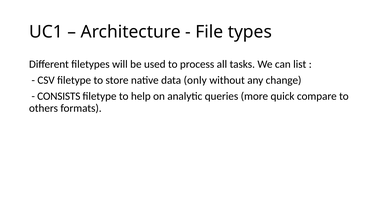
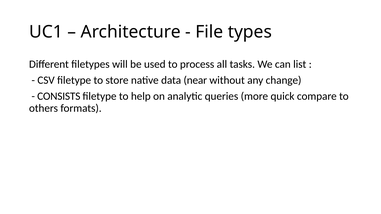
only: only -> near
